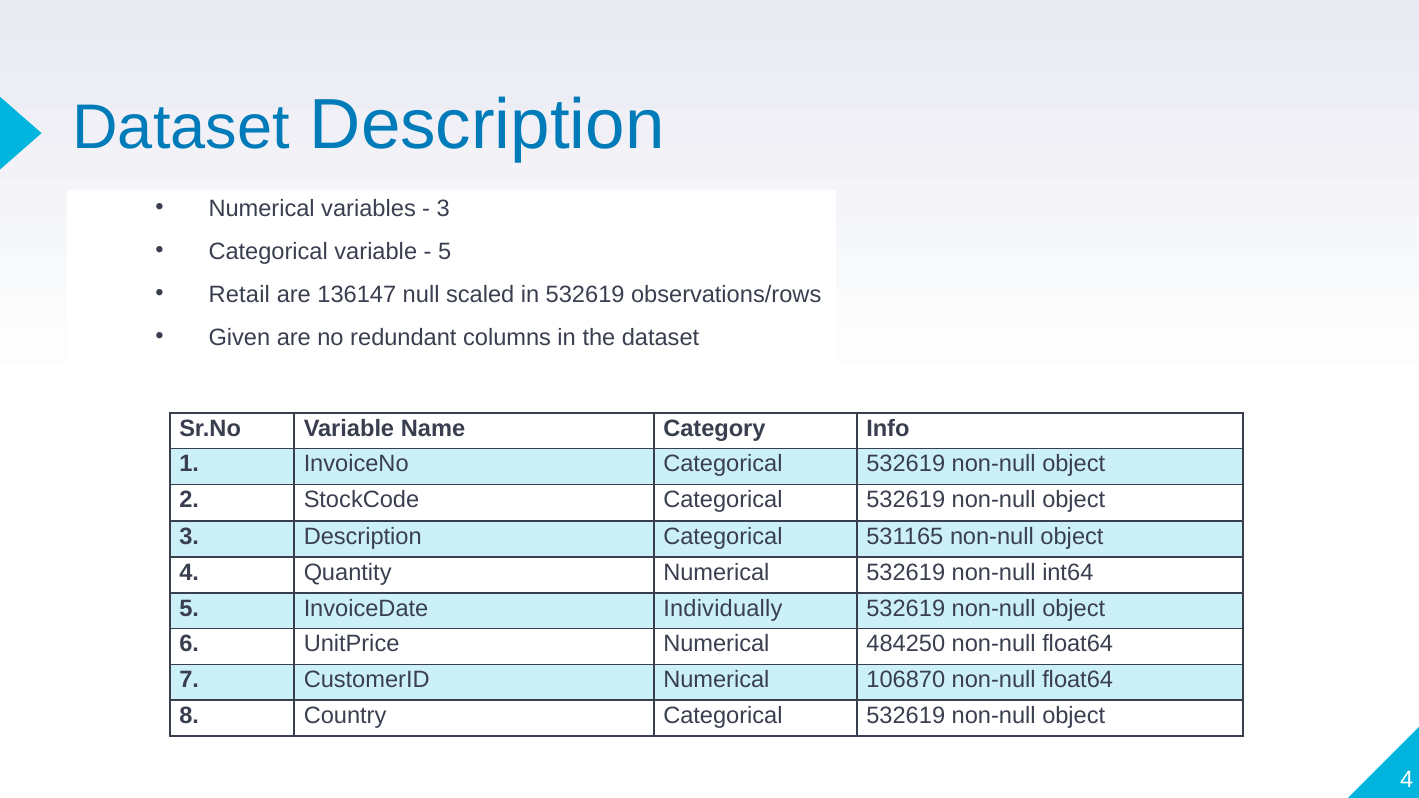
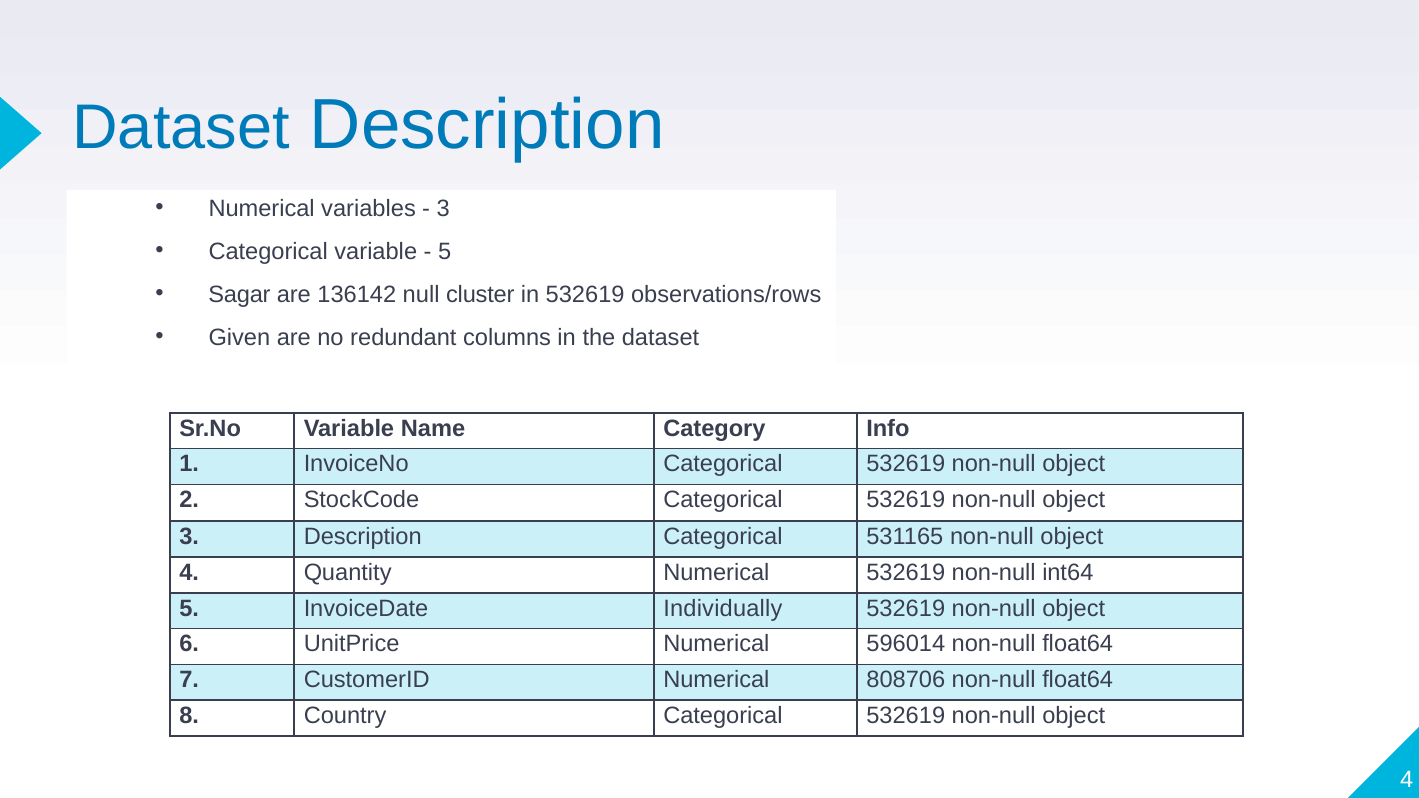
Retail: Retail -> Sagar
136147: 136147 -> 136142
scaled: scaled -> cluster
484250: 484250 -> 596014
106870: 106870 -> 808706
